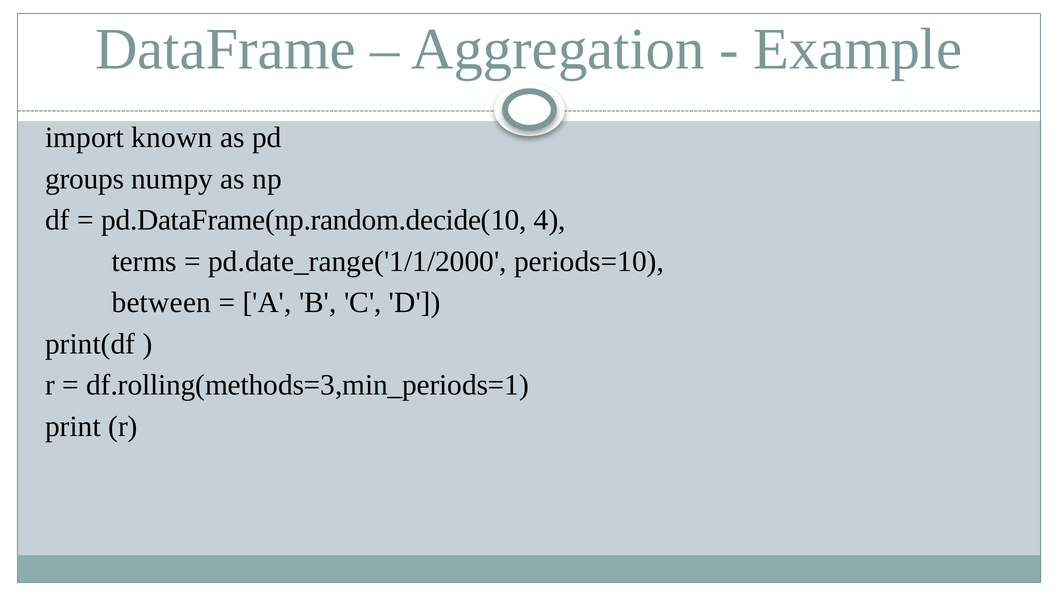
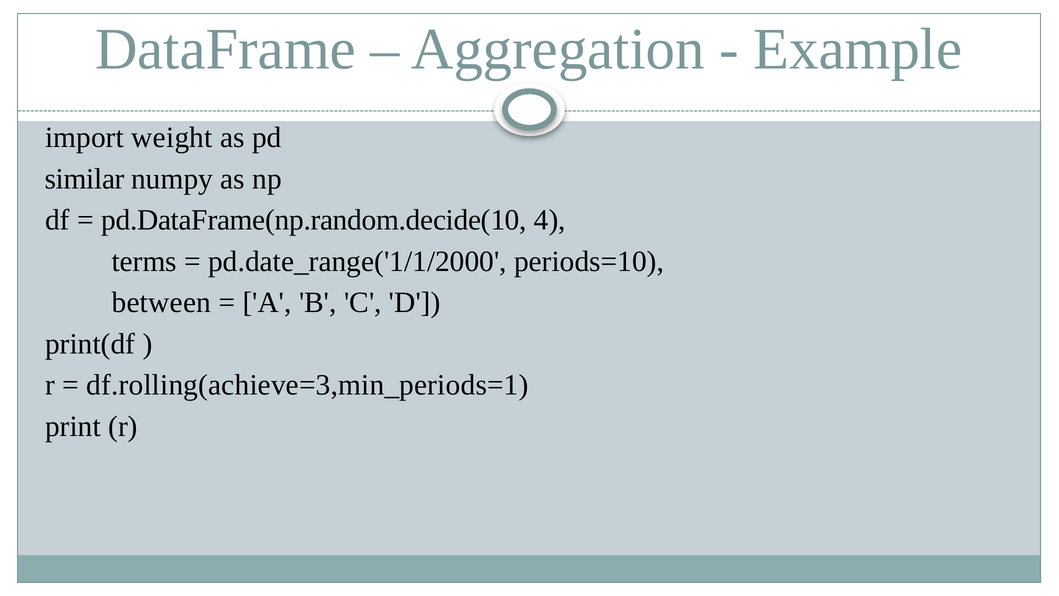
known: known -> weight
groups: groups -> similar
df.rolling(methods=3,min_periods=1: df.rolling(methods=3,min_periods=1 -> df.rolling(achieve=3,min_periods=1
